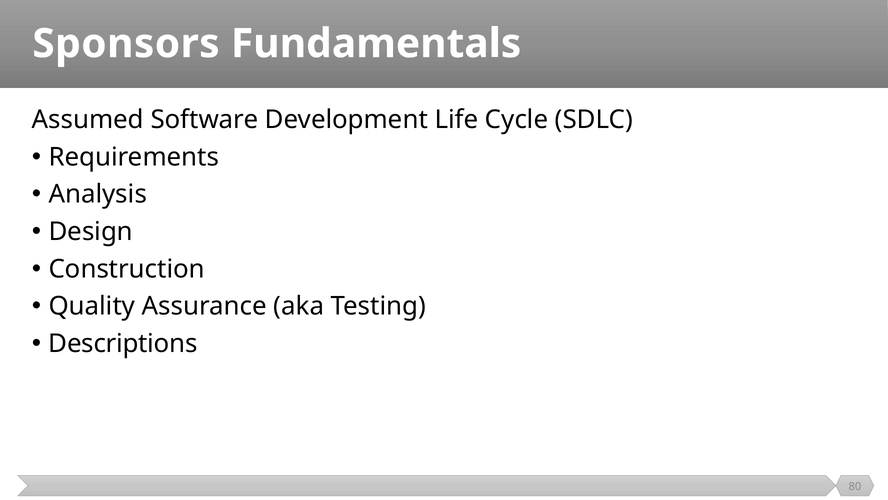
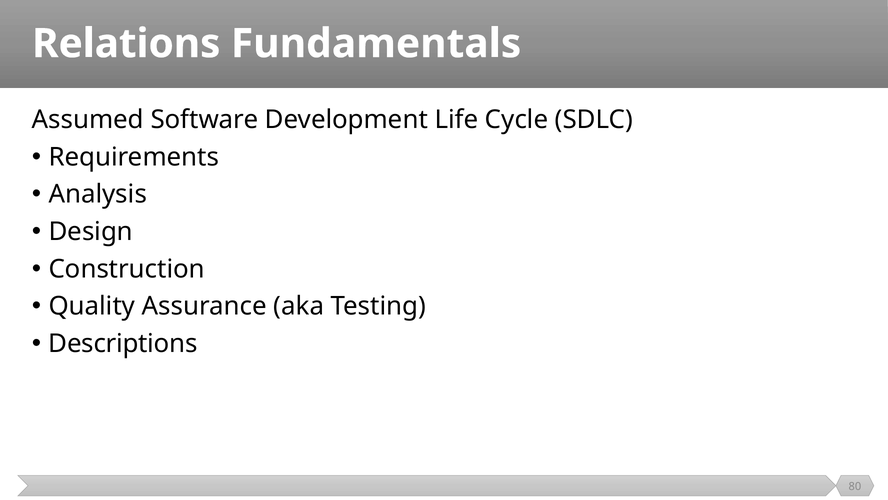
Sponsors: Sponsors -> Relations
